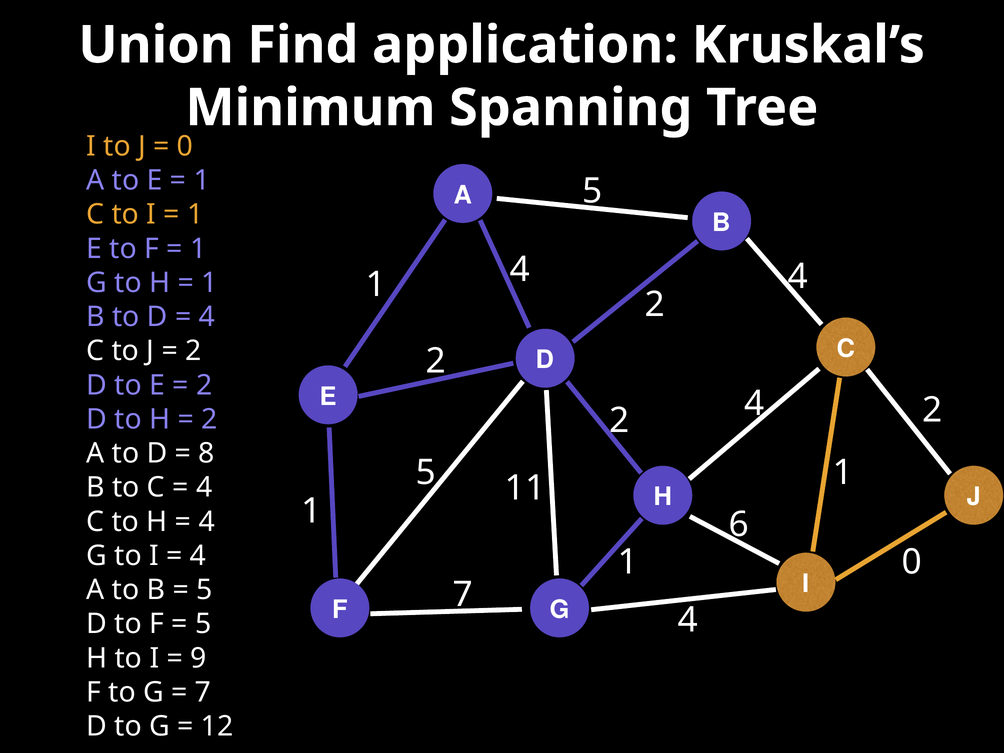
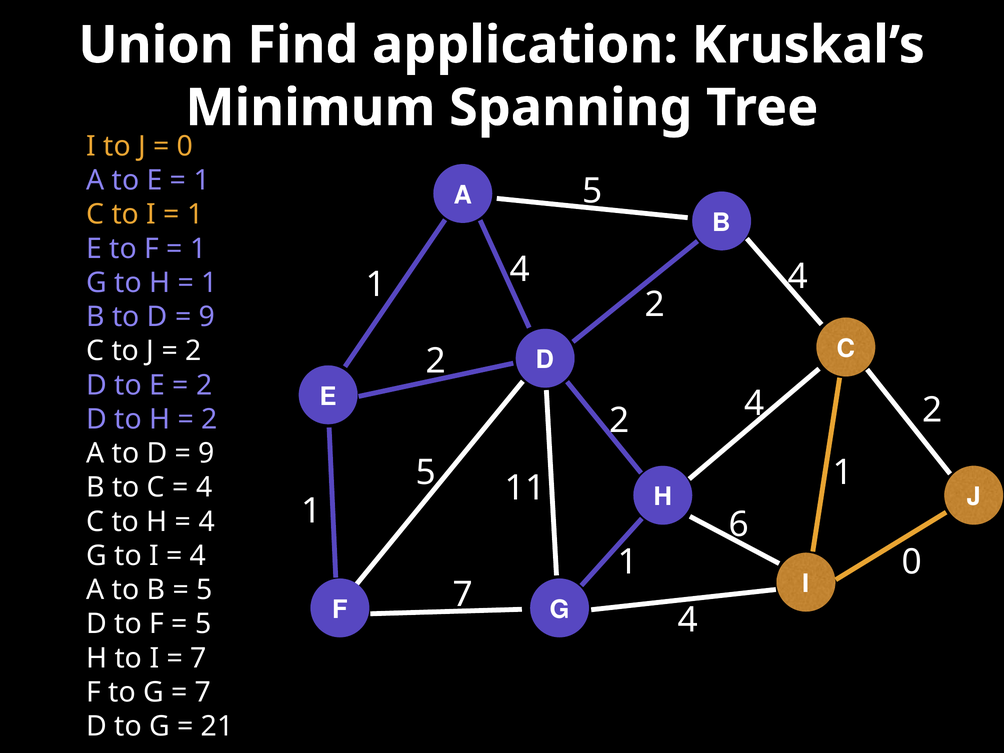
4 at (207, 317): 4 -> 9
8 at (207, 453): 8 -> 9
9 at (198, 658): 9 -> 7
12: 12 -> 21
